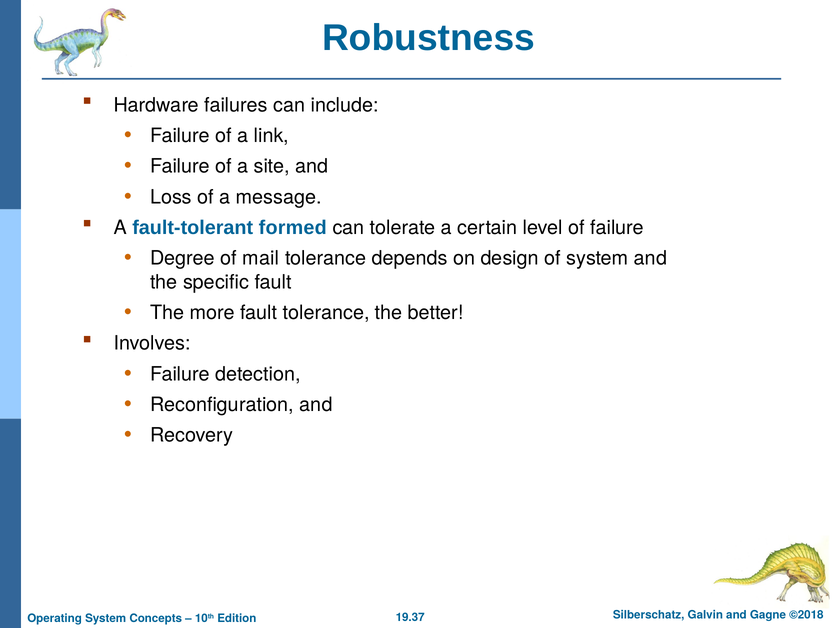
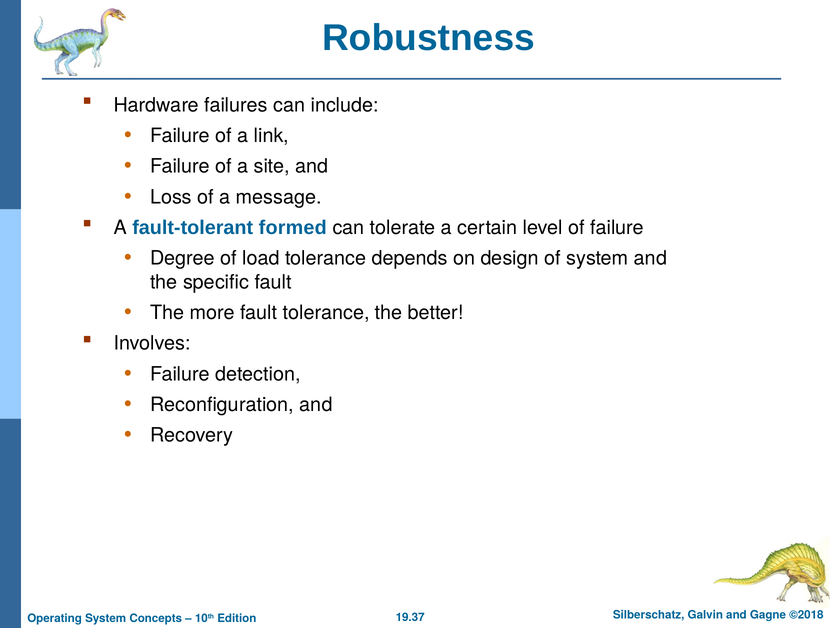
mail: mail -> load
